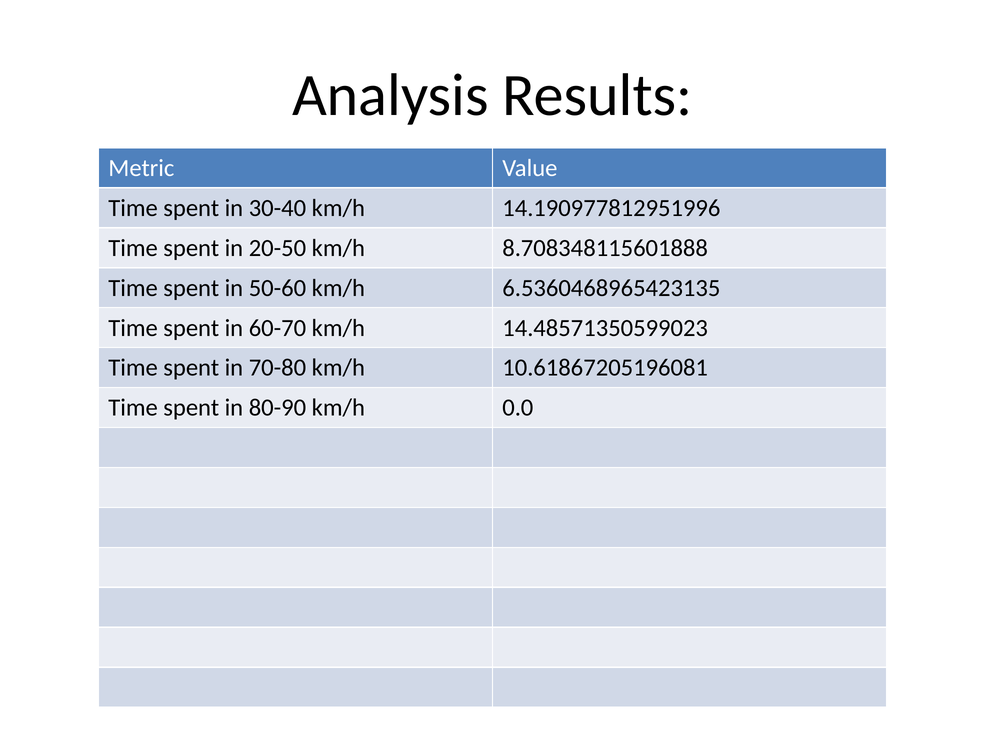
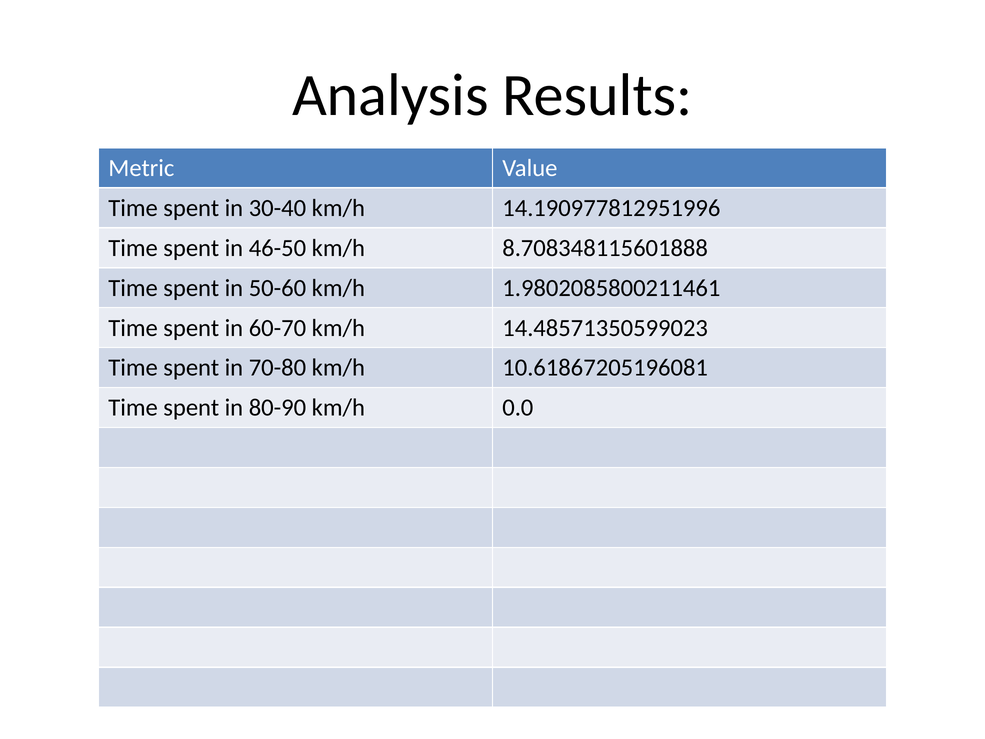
20-50: 20-50 -> 46-50
6.5360468965423135: 6.5360468965423135 -> 1.9802085800211461
